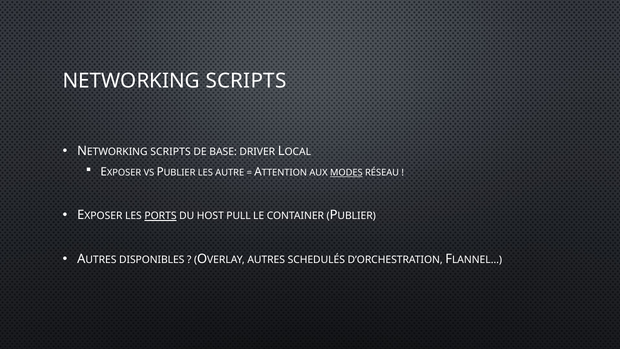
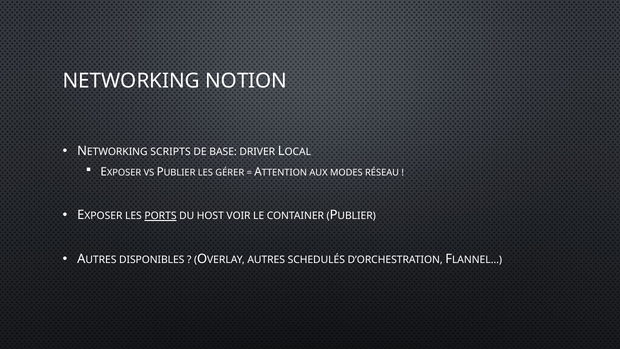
NETWORKING SCRIPTS: SCRIPTS -> NOTION
AUTRE: AUTRE -> GÉRER
MODES underline: present -> none
PULL: PULL -> VOIR
